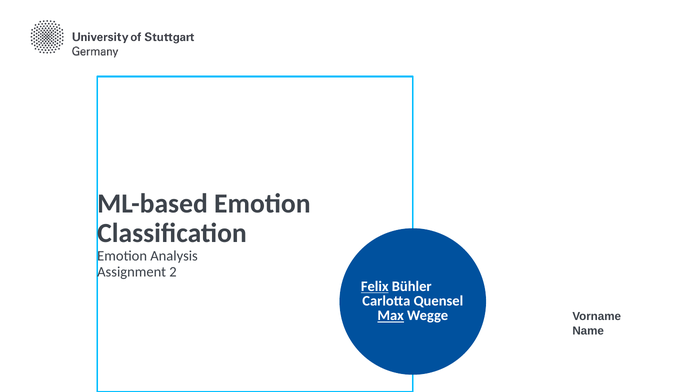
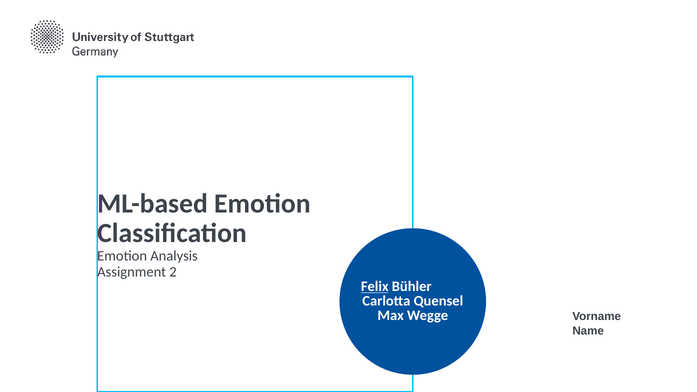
Max underline: present -> none
